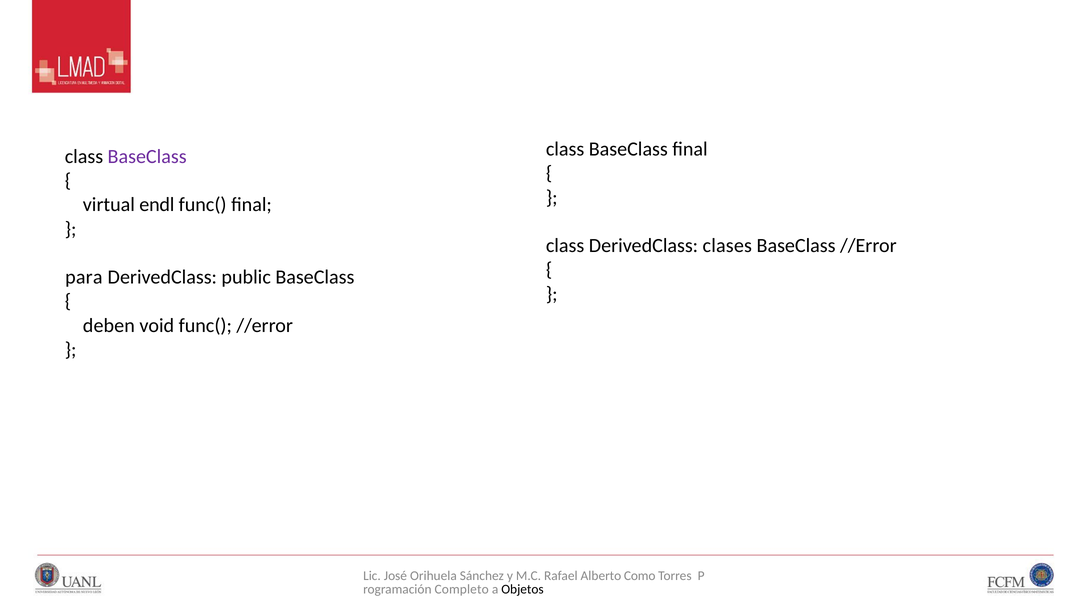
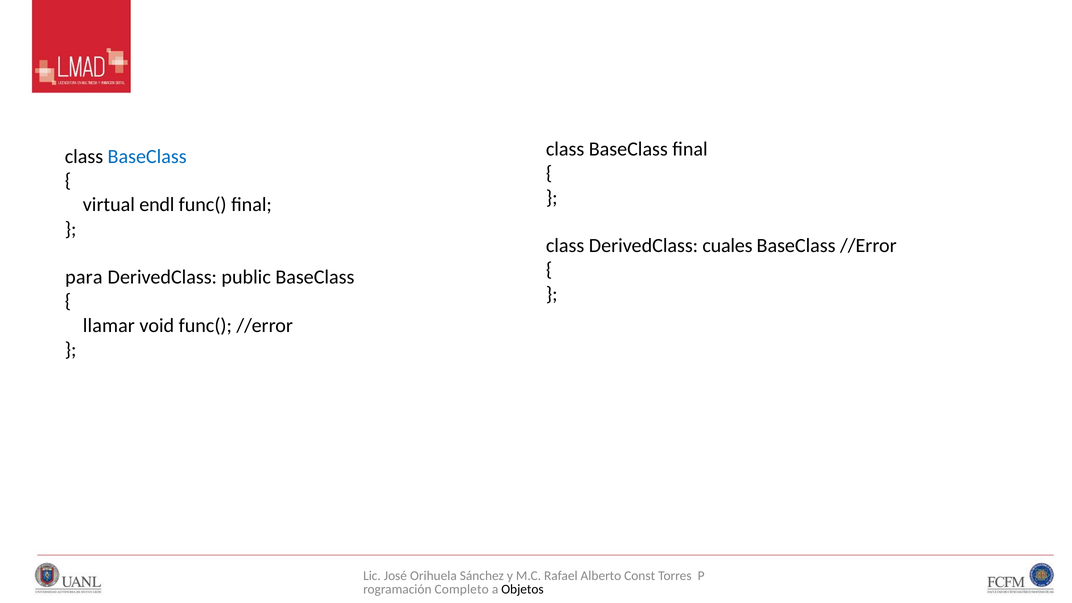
BaseClass at (147, 157) colour: purple -> blue
clases: clases -> cuales
deben: deben -> llamar
Como: Como -> Const
